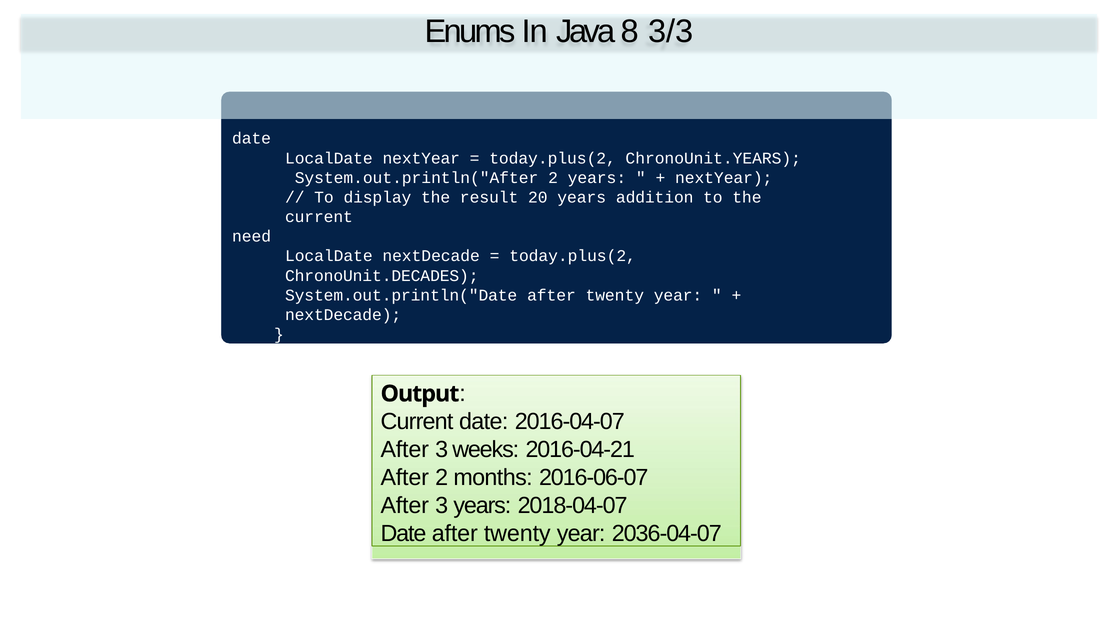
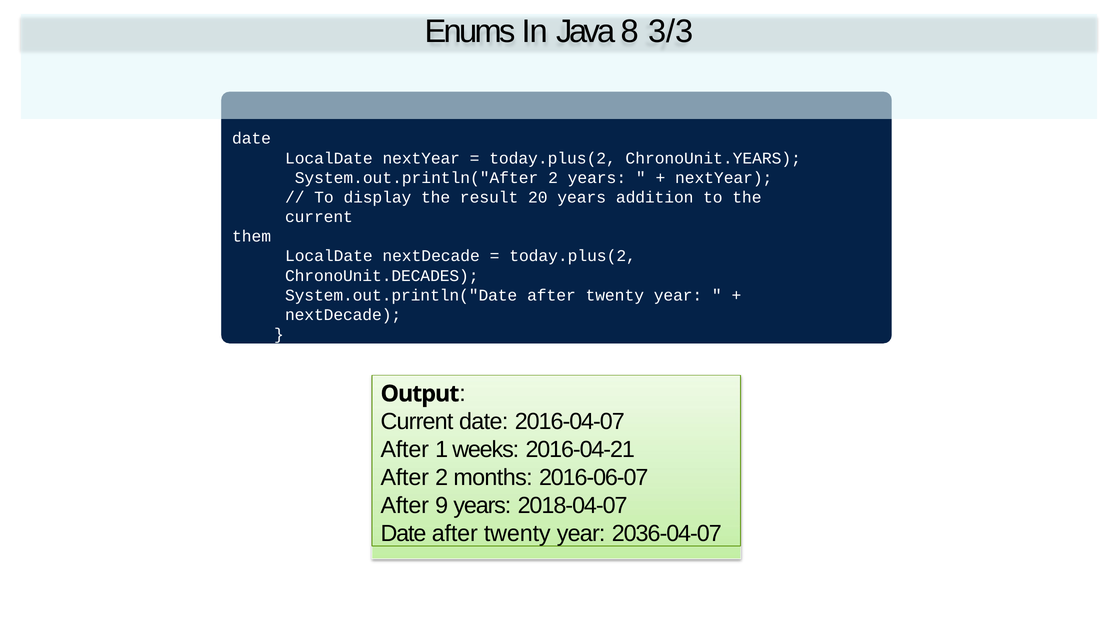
need: need -> them
3 at (442, 450): 3 -> 1
3 at (442, 506): 3 -> 9
